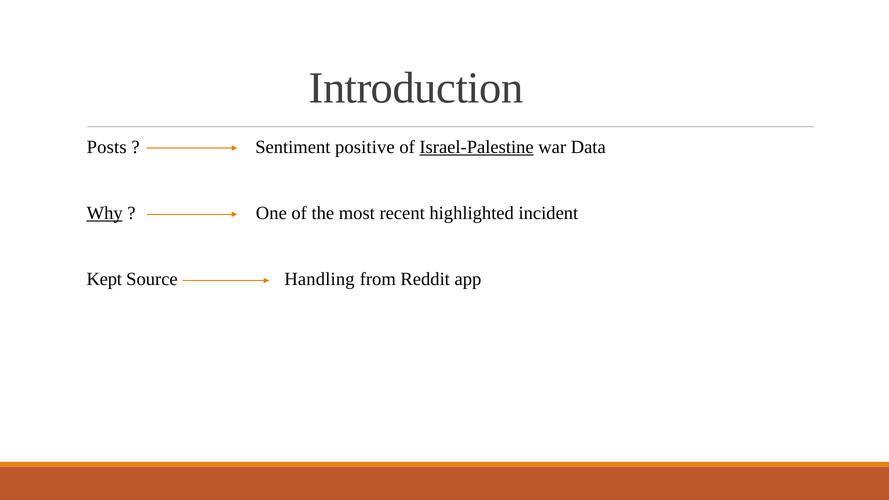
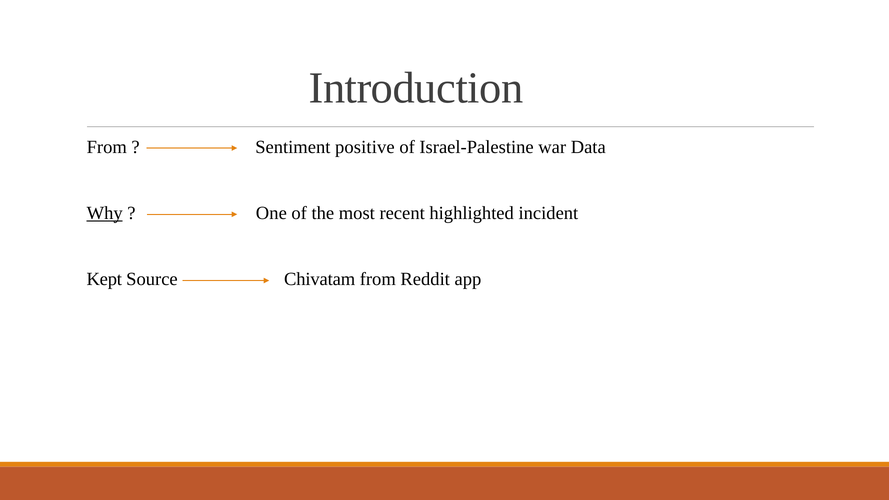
Posts at (107, 147): Posts -> From
Israel-Palestine underline: present -> none
Handling: Handling -> Chivatam
